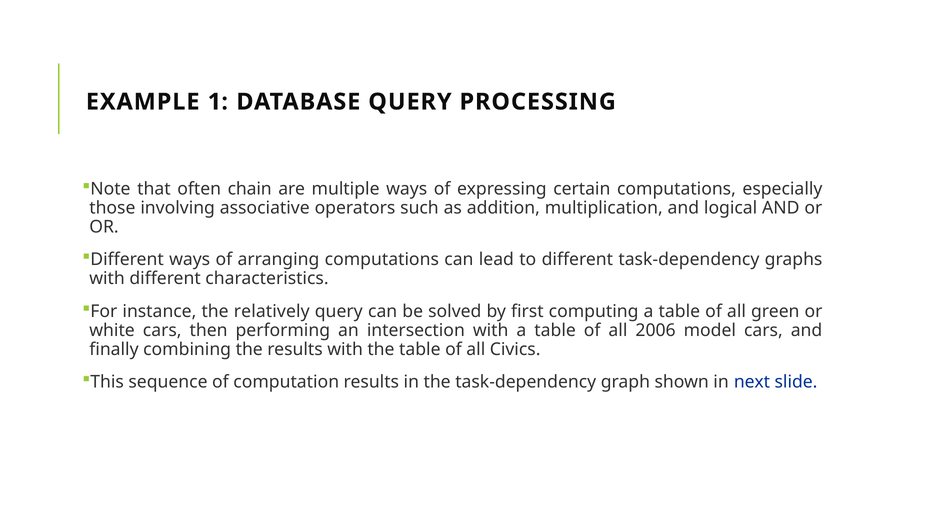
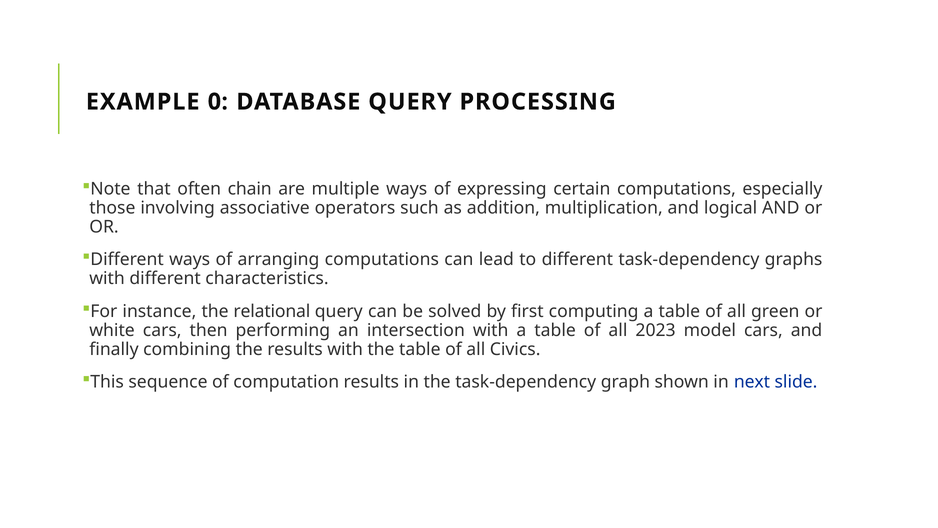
1: 1 -> 0
relatively: relatively -> relational
2006: 2006 -> 2023
